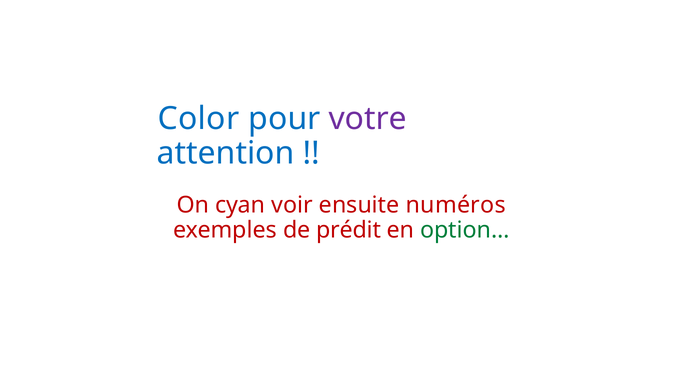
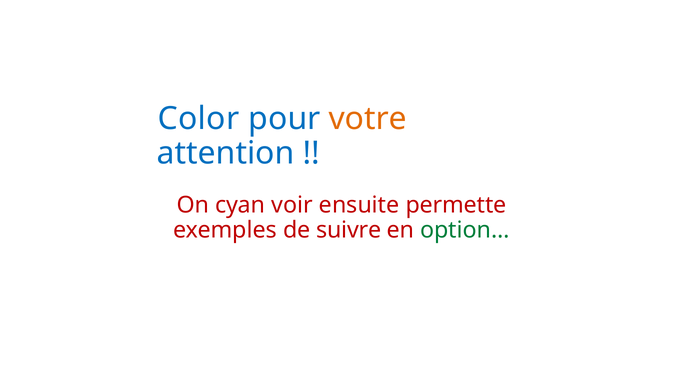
votre colour: purple -> orange
numéros: numéros -> permette
prédit: prédit -> suivre
